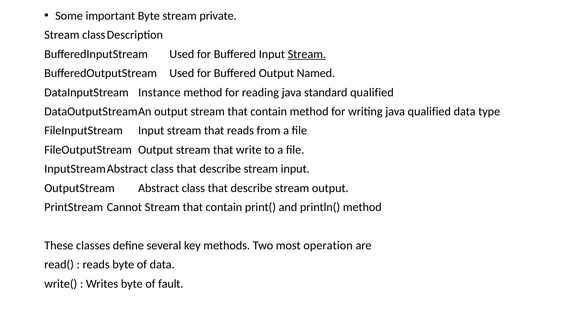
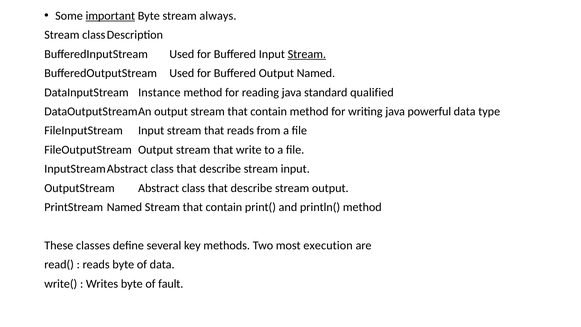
important underline: none -> present
private: private -> always
java qualified: qualified -> powerful
PrintStream Cannot: Cannot -> Named
operation: operation -> execution
